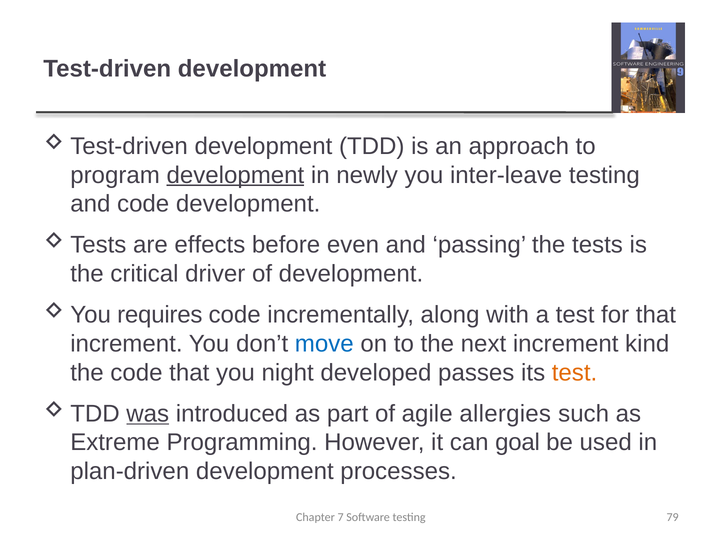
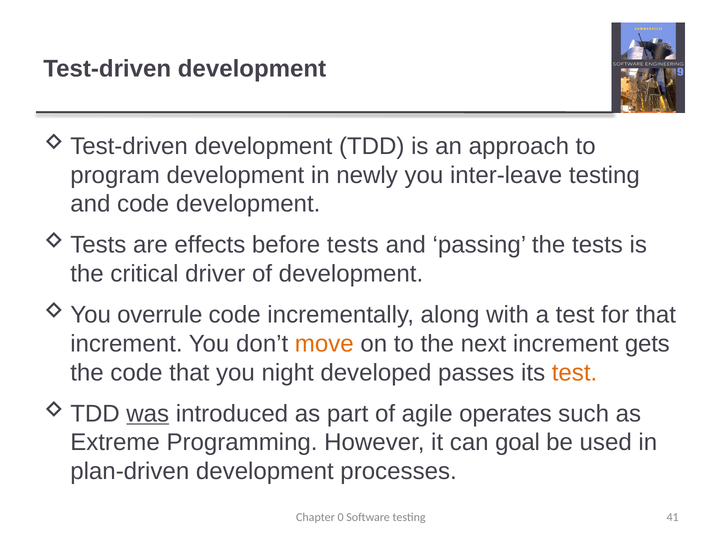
development at (235, 175) underline: present -> none
before even: even -> tests
requires: requires -> overrule
move colour: blue -> orange
kind: kind -> gets
allergies: allergies -> operates
7: 7 -> 0
79: 79 -> 41
